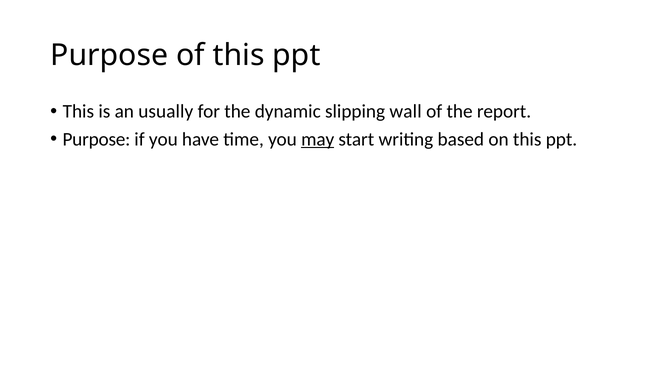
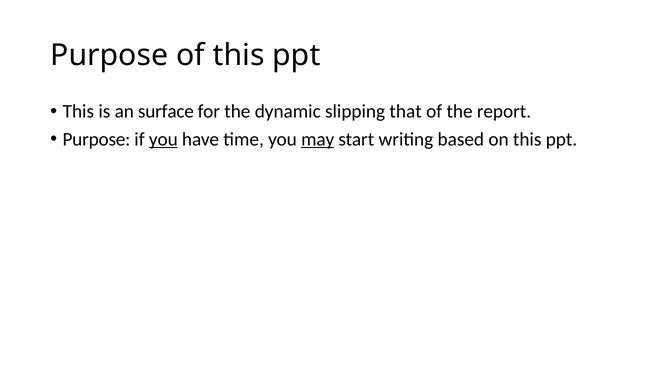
usually: usually -> surface
wall: wall -> that
you at (163, 139) underline: none -> present
